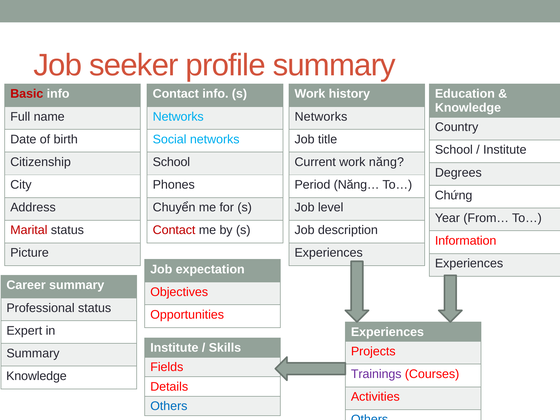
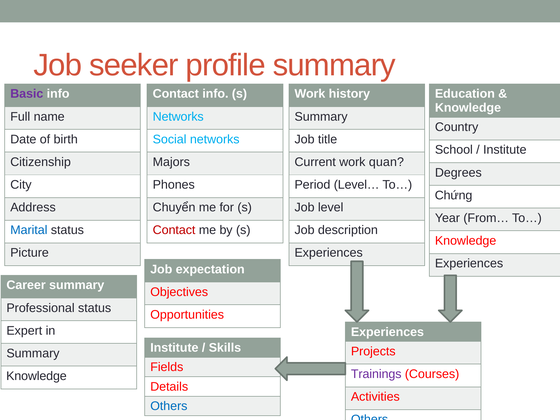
Basic colour: red -> purple
Networks at (321, 117): Networks -> Summary
School at (171, 162): School -> Majors
năng: năng -> quan
Năng…: Năng… -> Level…
Marital colour: red -> blue
Information at (466, 241): Information -> Knowledge
